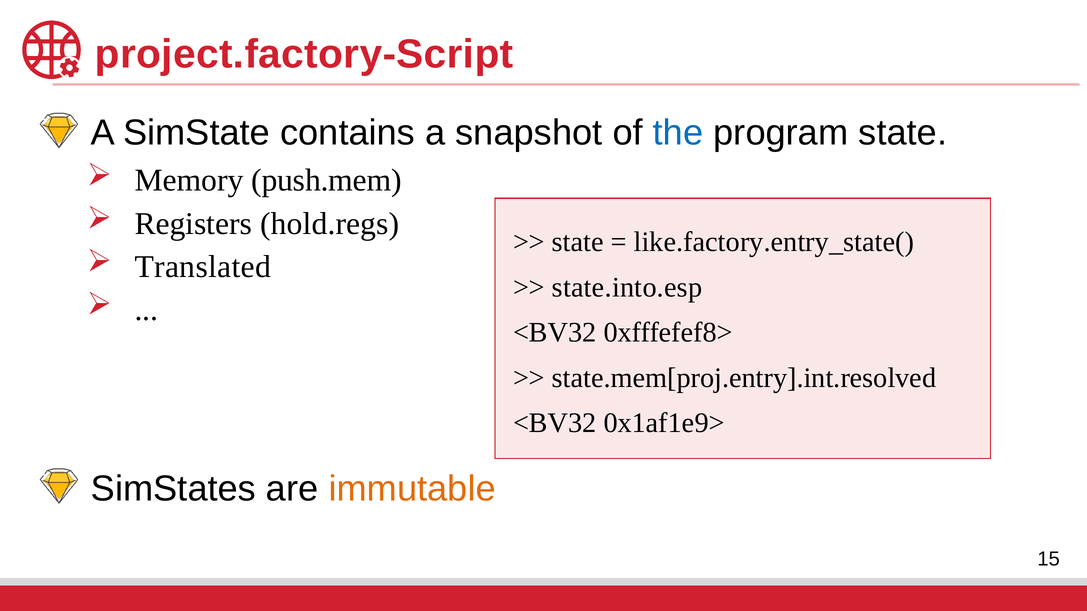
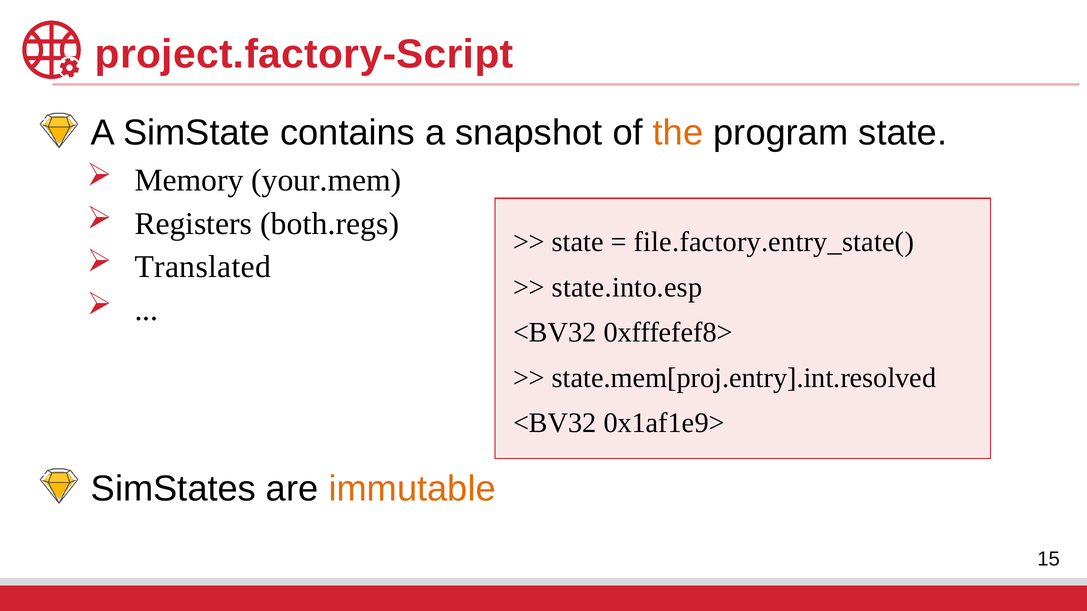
the colour: blue -> orange
push.mem: push.mem -> your.mem
hold.regs: hold.regs -> both.regs
like.factory.entry_state(: like.factory.entry_state( -> file.factory.entry_state(
